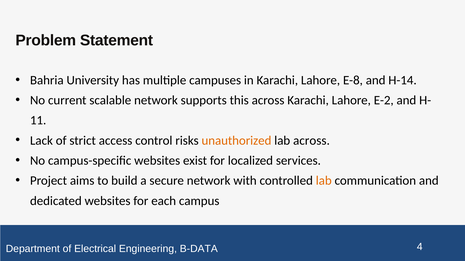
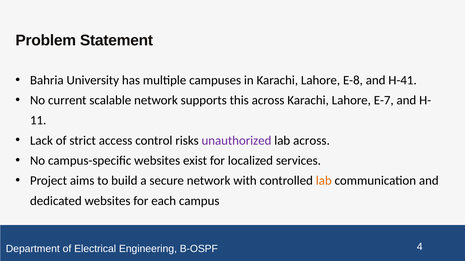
H-14: H-14 -> H-41
E-2: E-2 -> E-7
unauthorized colour: orange -> purple
B-DATA: B-DATA -> B-OSPF
